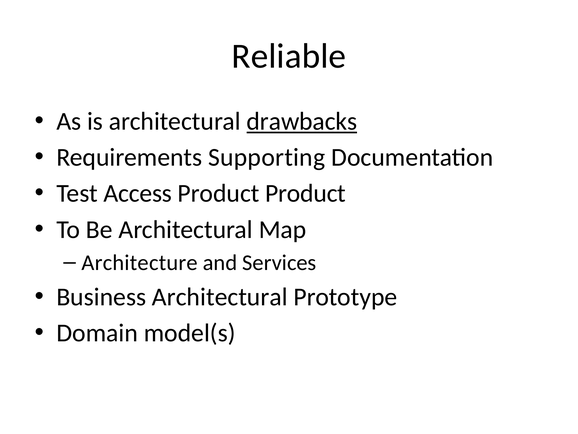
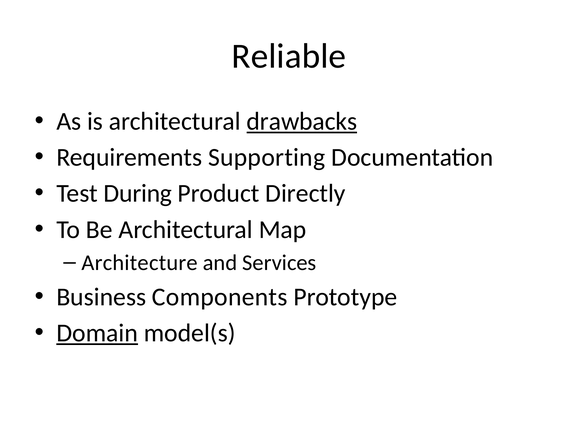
Access: Access -> During
Product Product: Product -> Directly
Business Architectural: Architectural -> Components
Domain underline: none -> present
